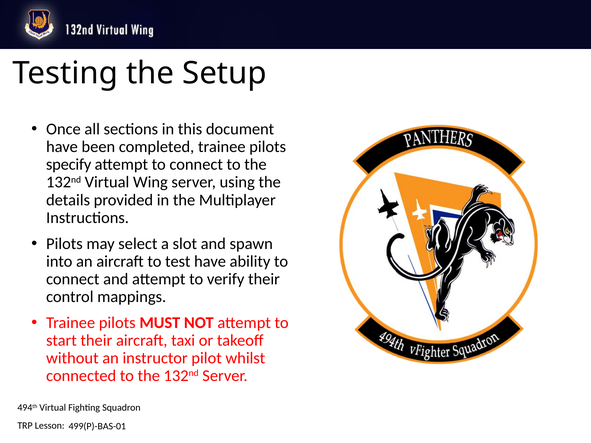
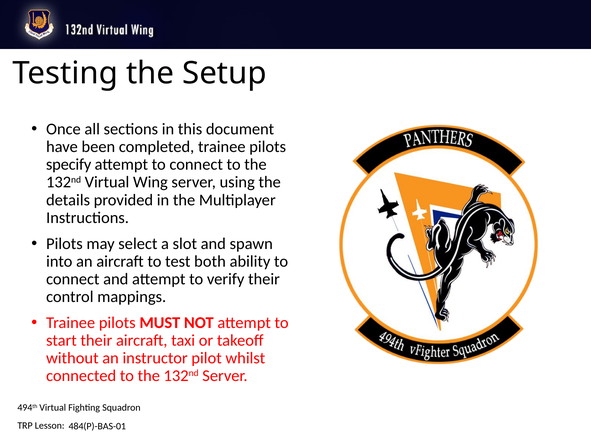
test have: have -> both
499(P)-BAS-01: 499(P)-BAS-01 -> 484(P)-BAS-01
